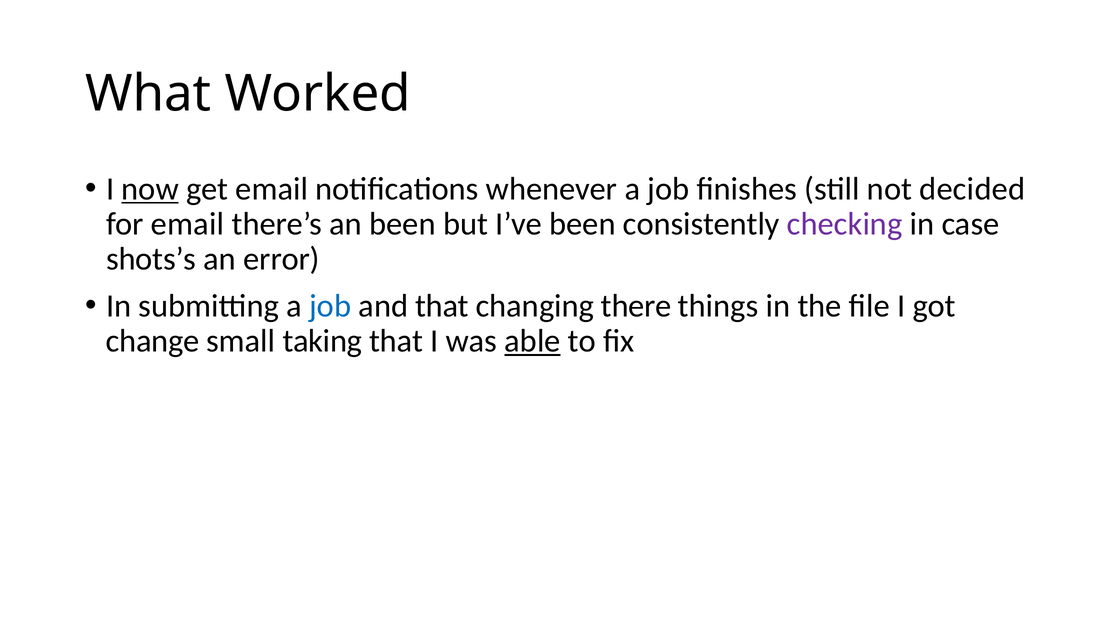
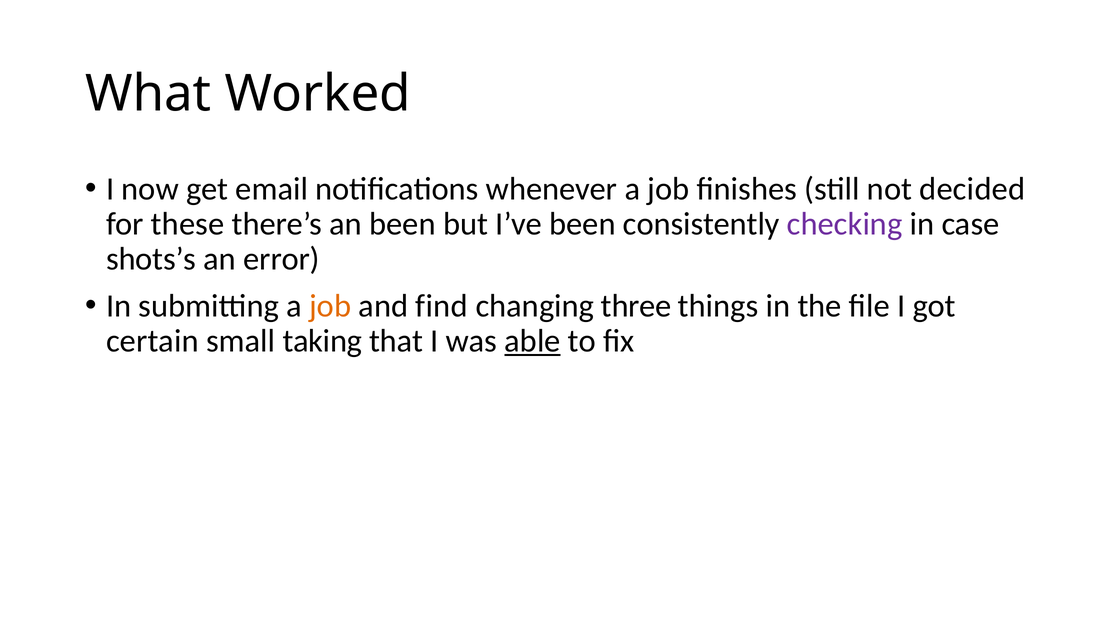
now underline: present -> none
for email: email -> these
job at (330, 306) colour: blue -> orange
and that: that -> find
there: there -> three
change: change -> certain
